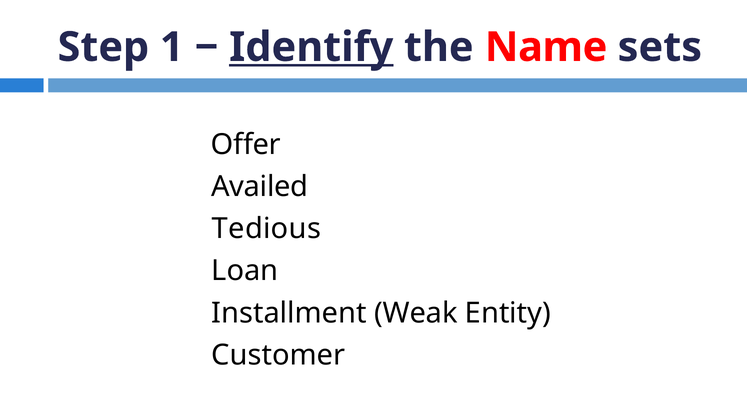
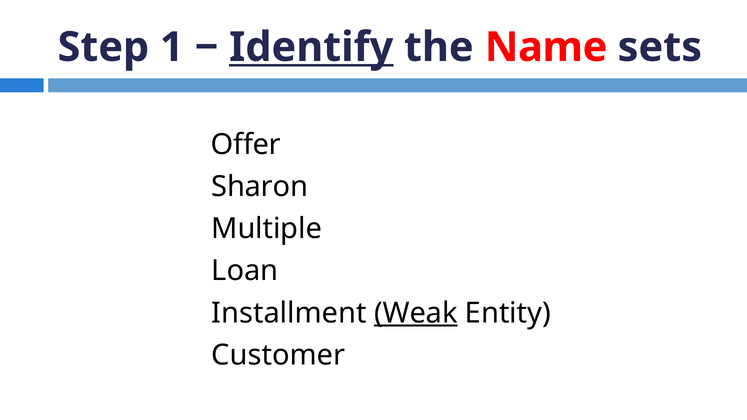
Availed: Availed -> Sharon
Tedious: Tedious -> Multiple
Weak underline: none -> present
